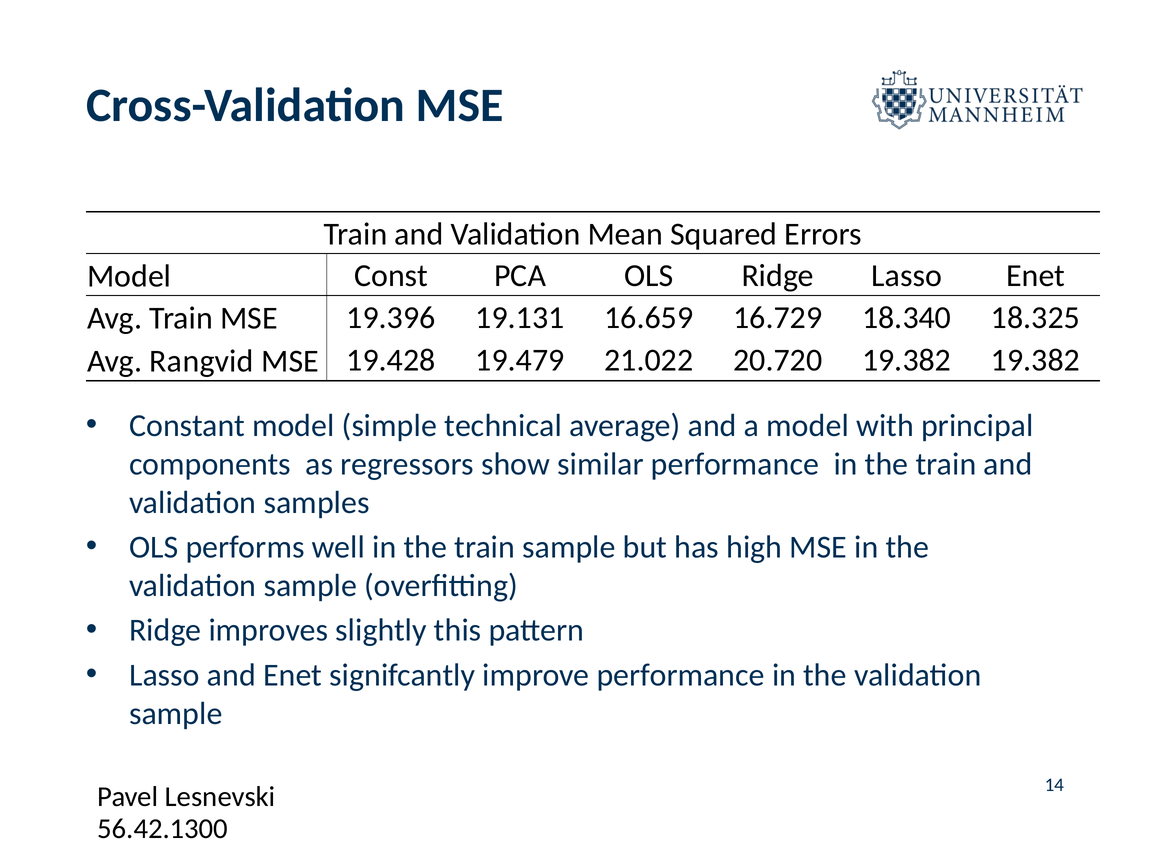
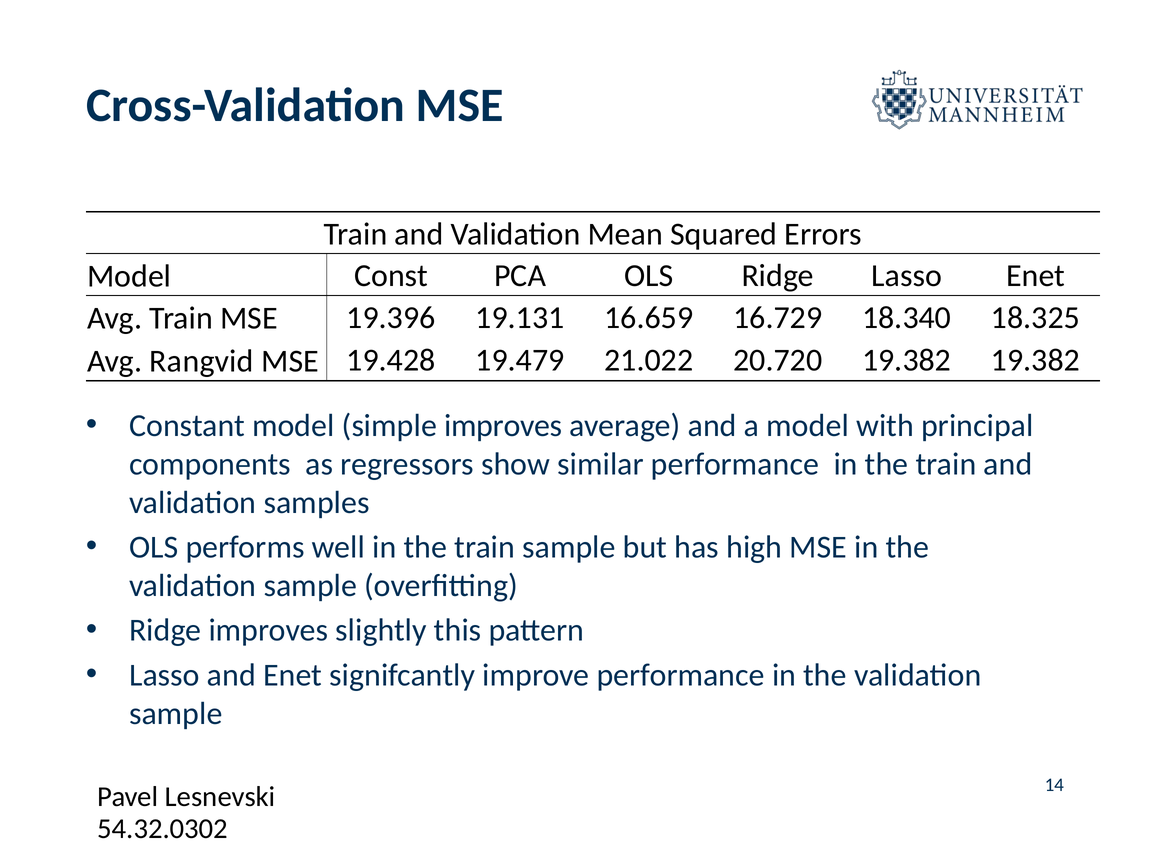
simple technical: technical -> improves
56.42.1300: 56.42.1300 -> 54.32.0302
